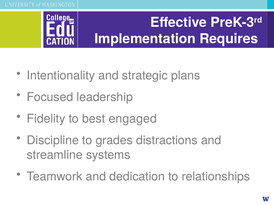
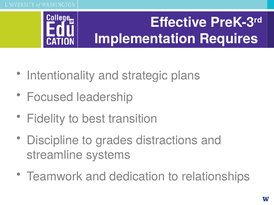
engaged: engaged -> transition
